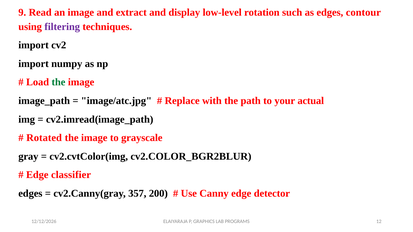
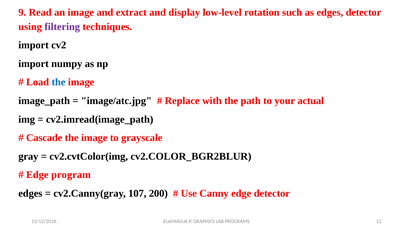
edges contour: contour -> detector
the at (58, 82) colour: green -> blue
Rotated: Rotated -> Cascade
classifier: classifier -> program
357: 357 -> 107
